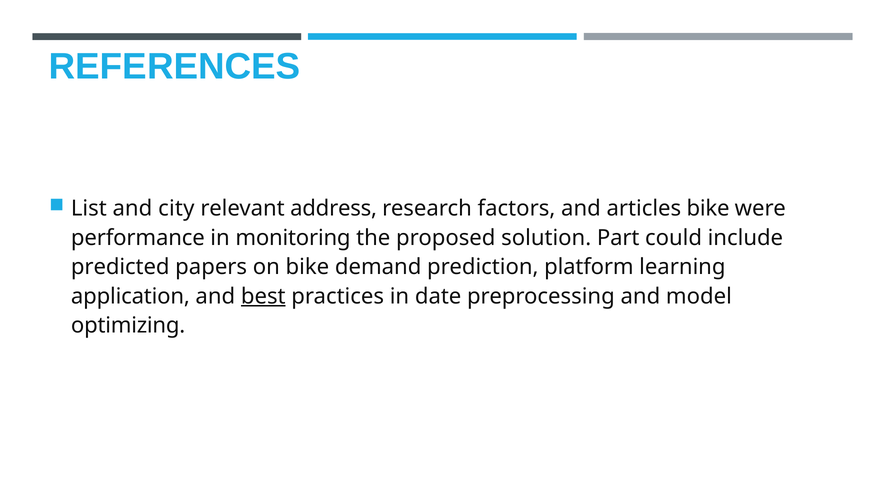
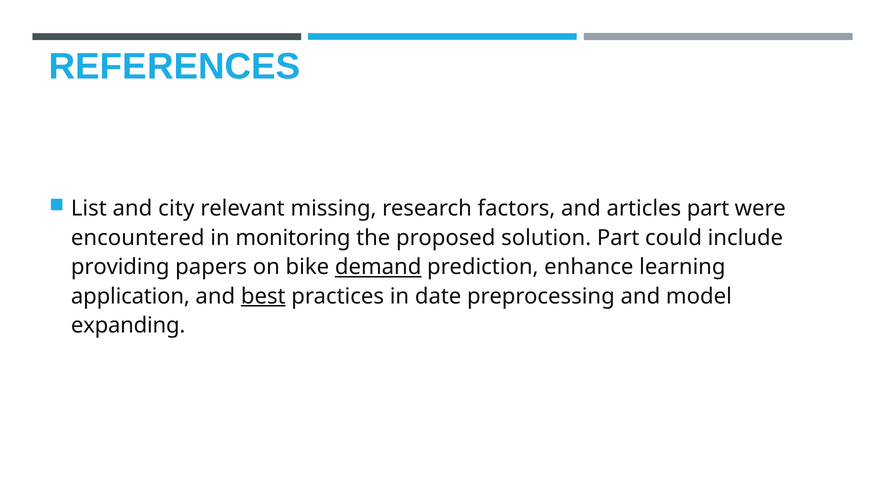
address: address -> missing
articles bike: bike -> part
performance: performance -> encountered
predicted: predicted -> providing
demand underline: none -> present
platform: platform -> enhance
optimizing: optimizing -> expanding
